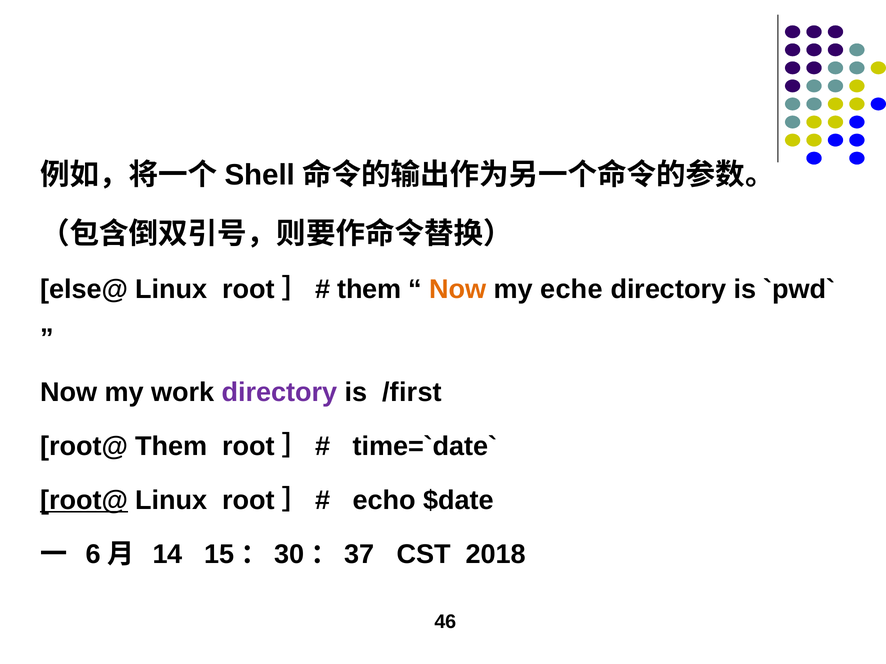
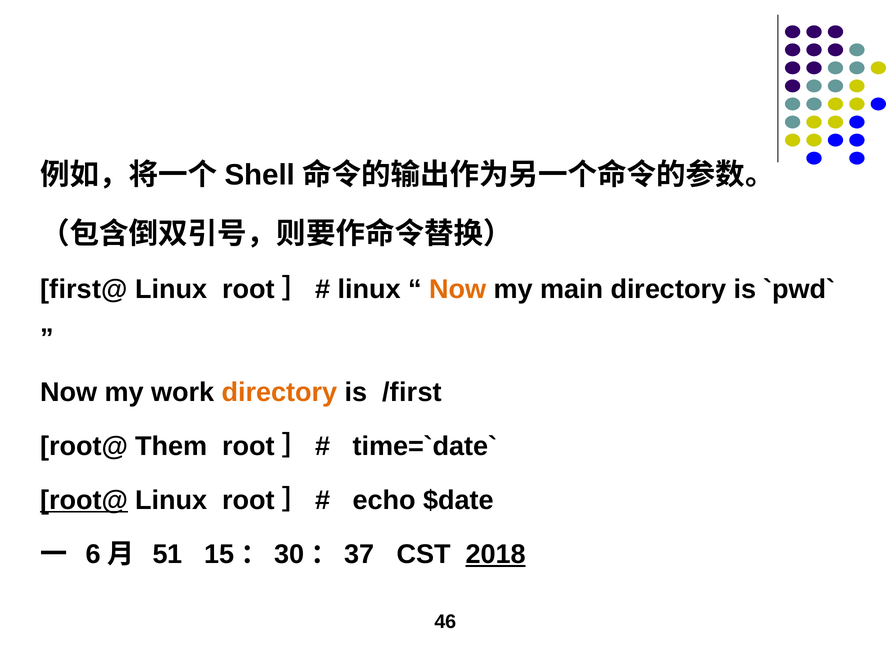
else@: else@ -> first@
them at (369, 290): them -> linux
eche: eche -> main
directory at (279, 392) colour: purple -> orange
14: 14 -> 51
2018 underline: none -> present
